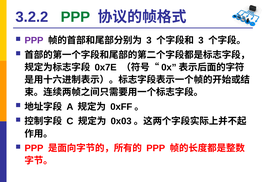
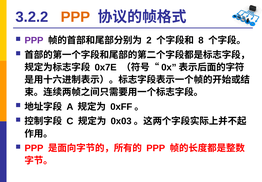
PPP at (75, 17) colour: green -> orange
3 at (149, 40): 3 -> 2
3 at (201, 40): 3 -> 8
